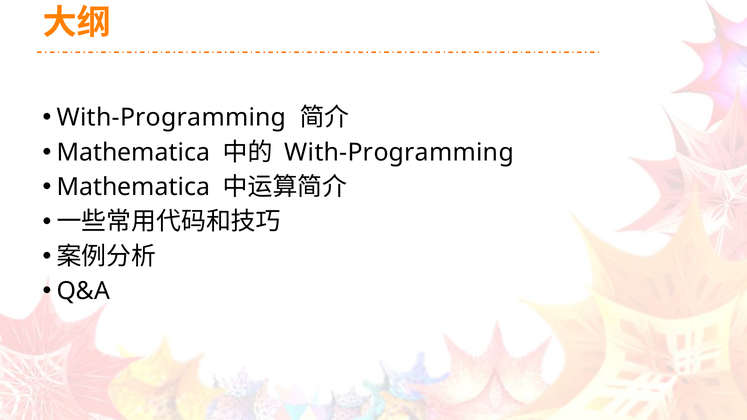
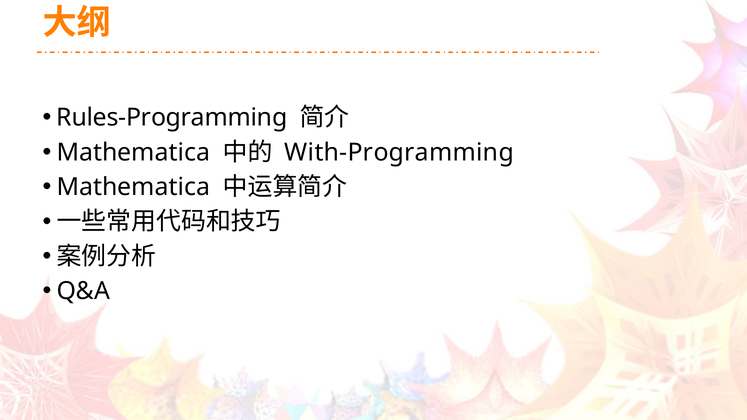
With-Programming at (172, 118): With-Programming -> Rules-Programming
